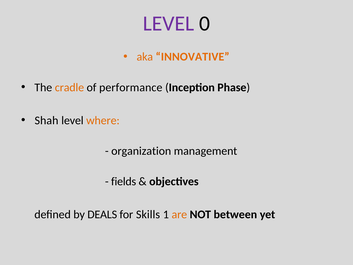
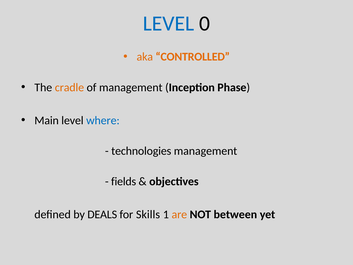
LEVEL at (169, 24) colour: purple -> blue
INNOVATIVE: INNOVATIVE -> CONTROLLED
of performance: performance -> management
Shah: Shah -> Main
where colour: orange -> blue
organization: organization -> technologies
